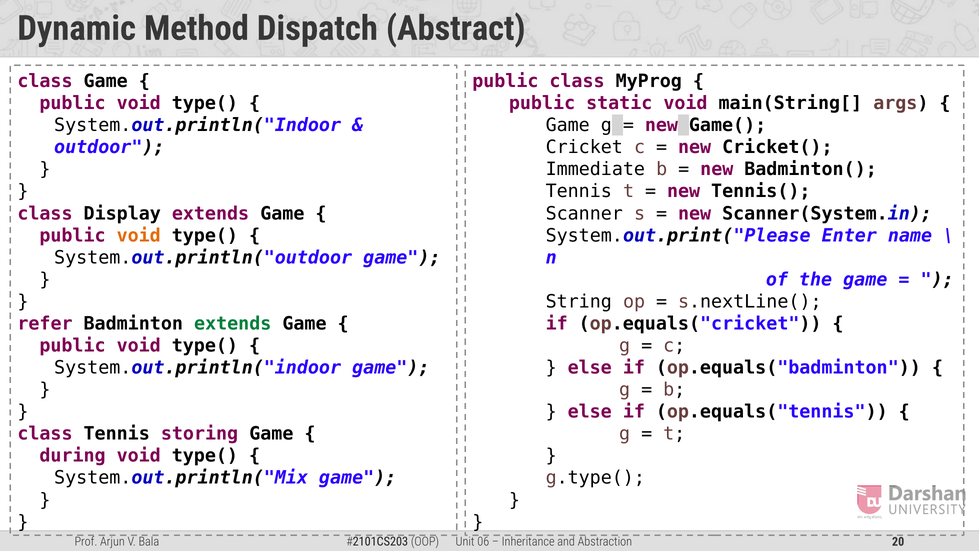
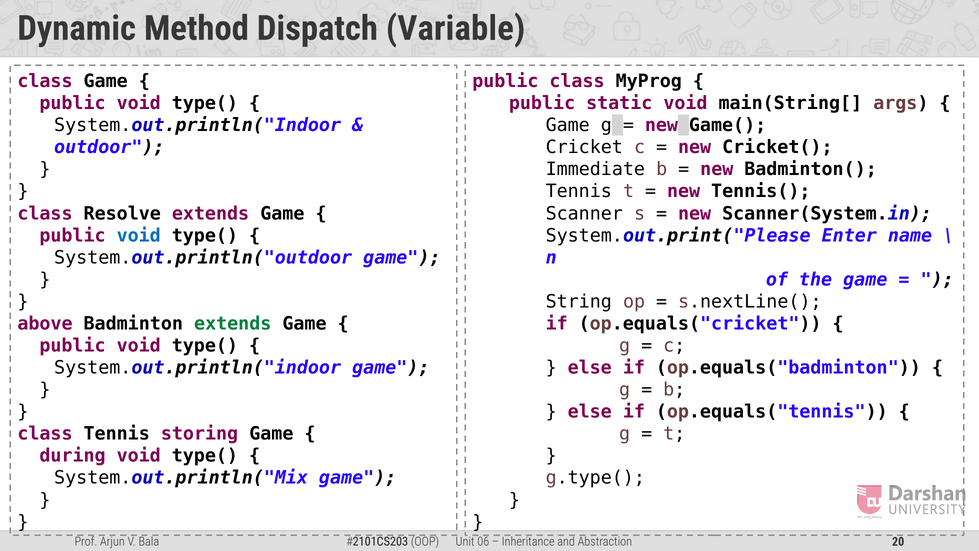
Abstract: Abstract -> Variable
Display: Display -> Resolve
void at (139, 235) colour: orange -> blue
refer: refer -> above
